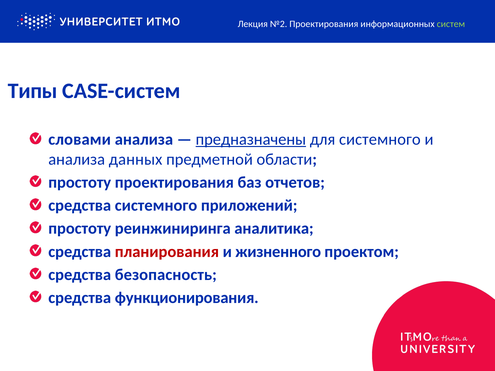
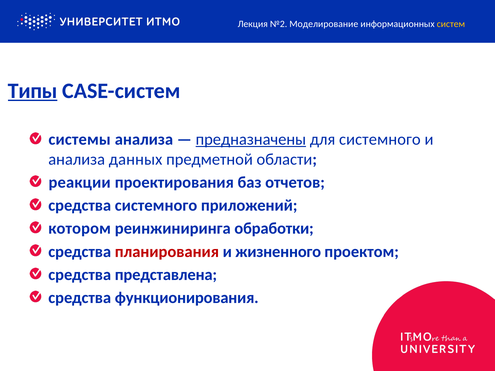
№2 Проектирования: Проектирования -> Моделирование
систем colour: light green -> yellow
Типы underline: none -> present
словами: словами -> системы
простоту at (80, 182): простоту -> реакции
простоту at (80, 229): простоту -> котором
аналитика: аналитика -> обработки
безопасность: безопасность -> представлена
